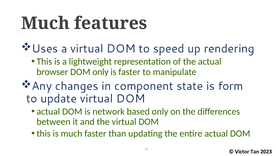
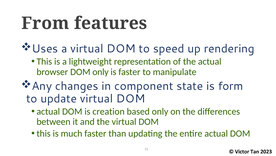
Much at (45, 23): Much -> From
network: network -> creation
